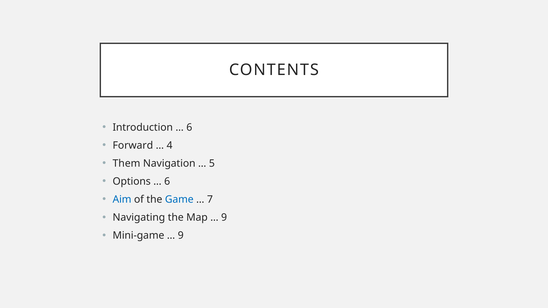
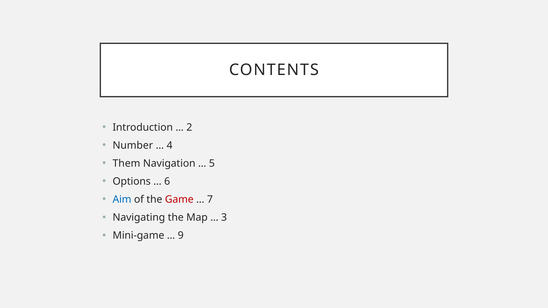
6 at (189, 127): 6 -> 2
Forward: Forward -> Number
Game colour: blue -> red
9 at (224, 218): 9 -> 3
